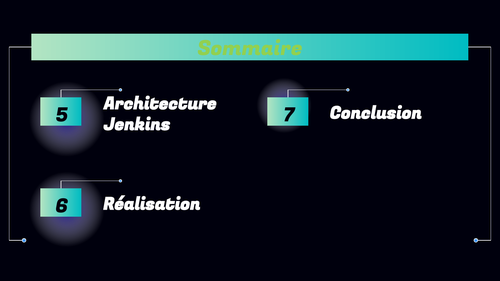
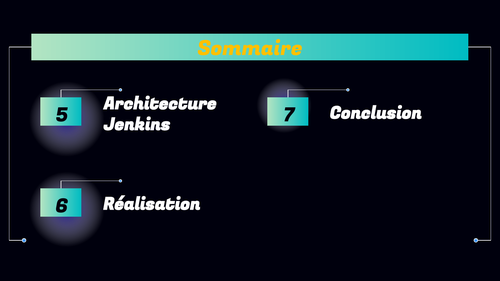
Sommaire colour: light green -> yellow
